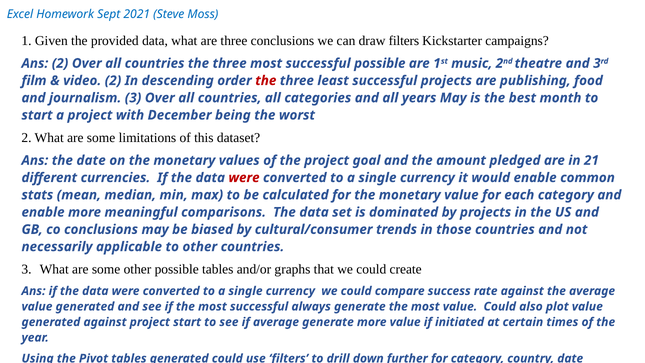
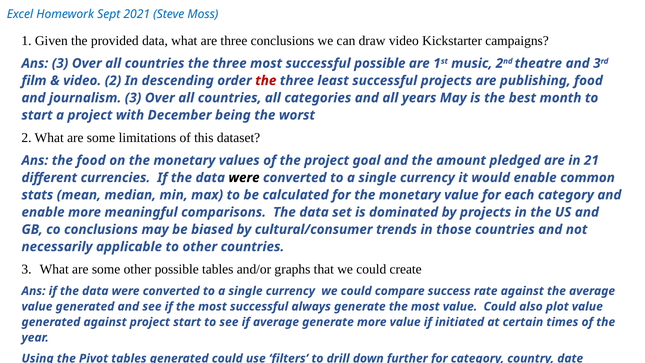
draw filters: filters -> video
Ans 2: 2 -> 3
the date: date -> food
were at (244, 178) colour: red -> black
